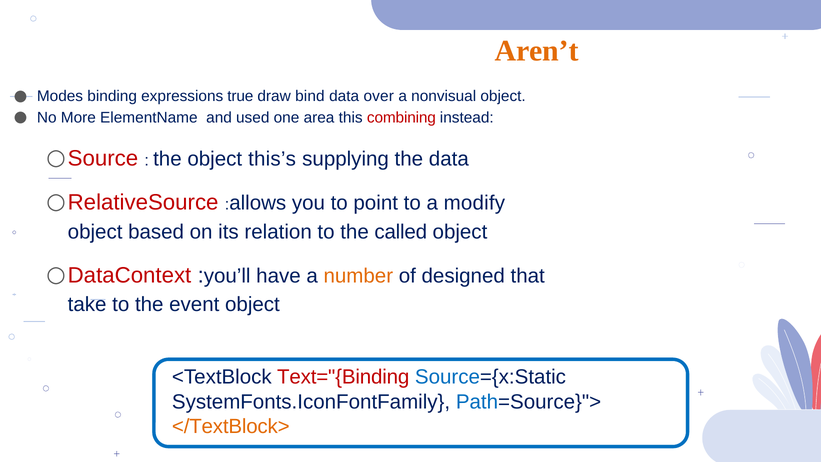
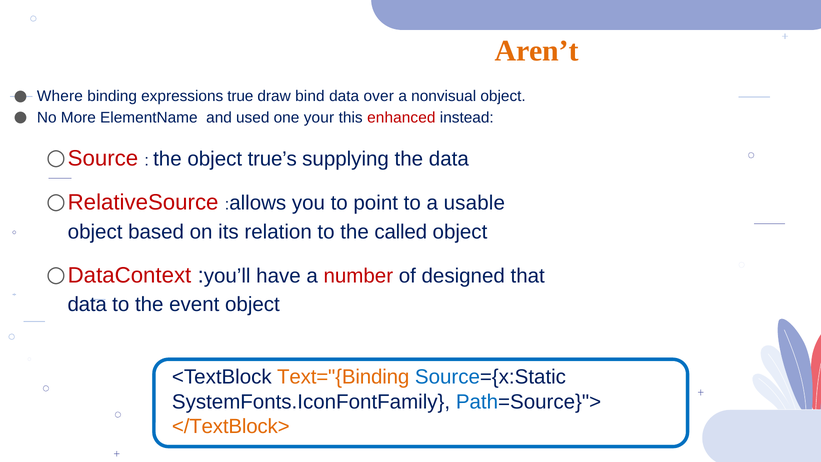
Modes: Modes -> Where
area: area -> your
combining: combining -> enhanced
this’s: this’s -> true’s
modify: modify -> usable
number colour: orange -> red
take at (87, 304): take -> data
Text="{Binding colour: red -> orange
